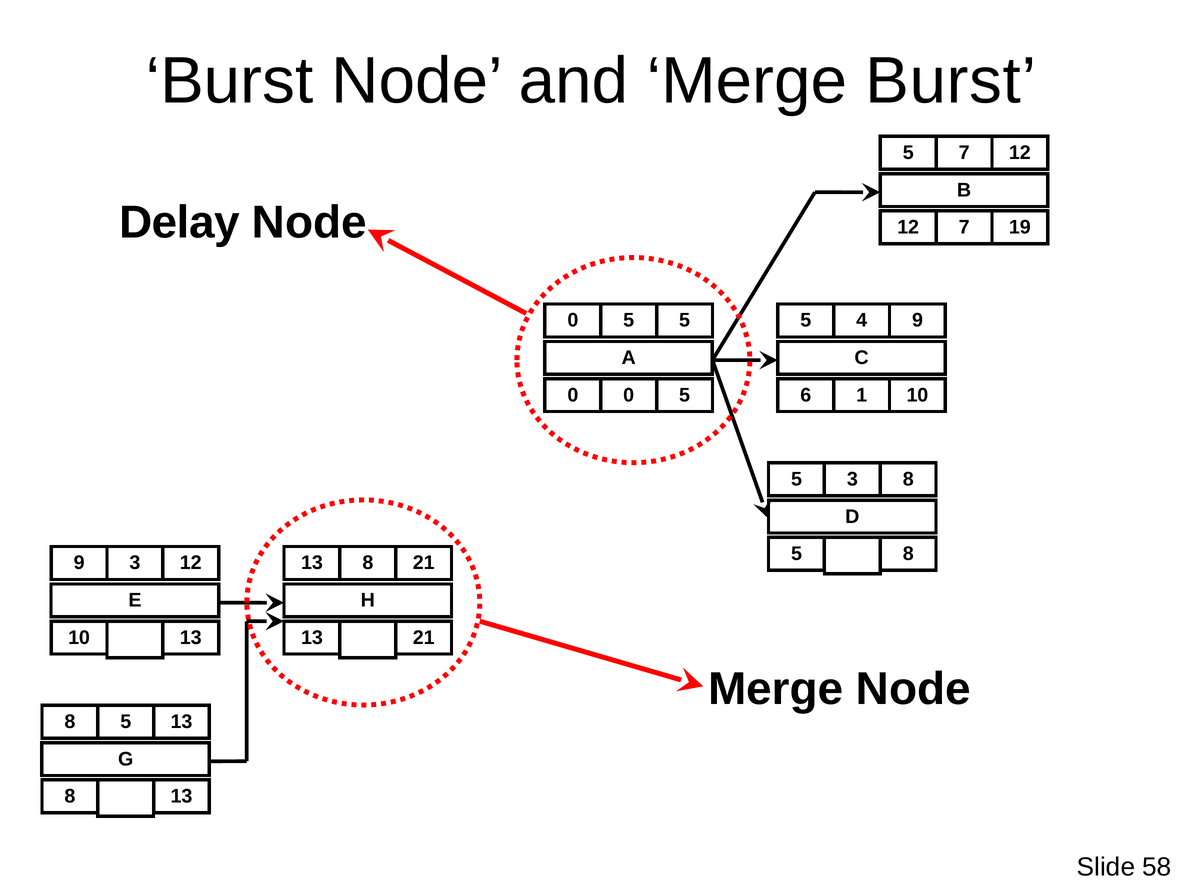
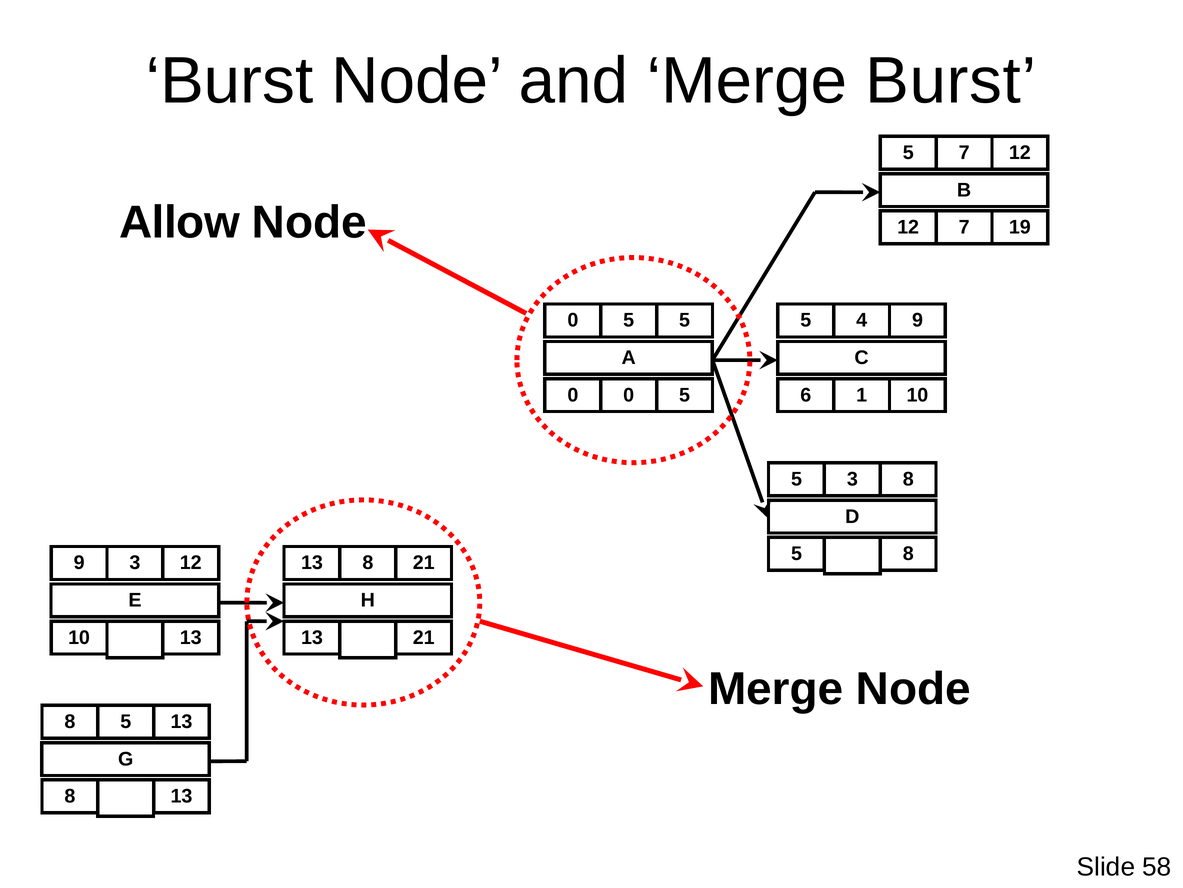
Delay: Delay -> Allow
